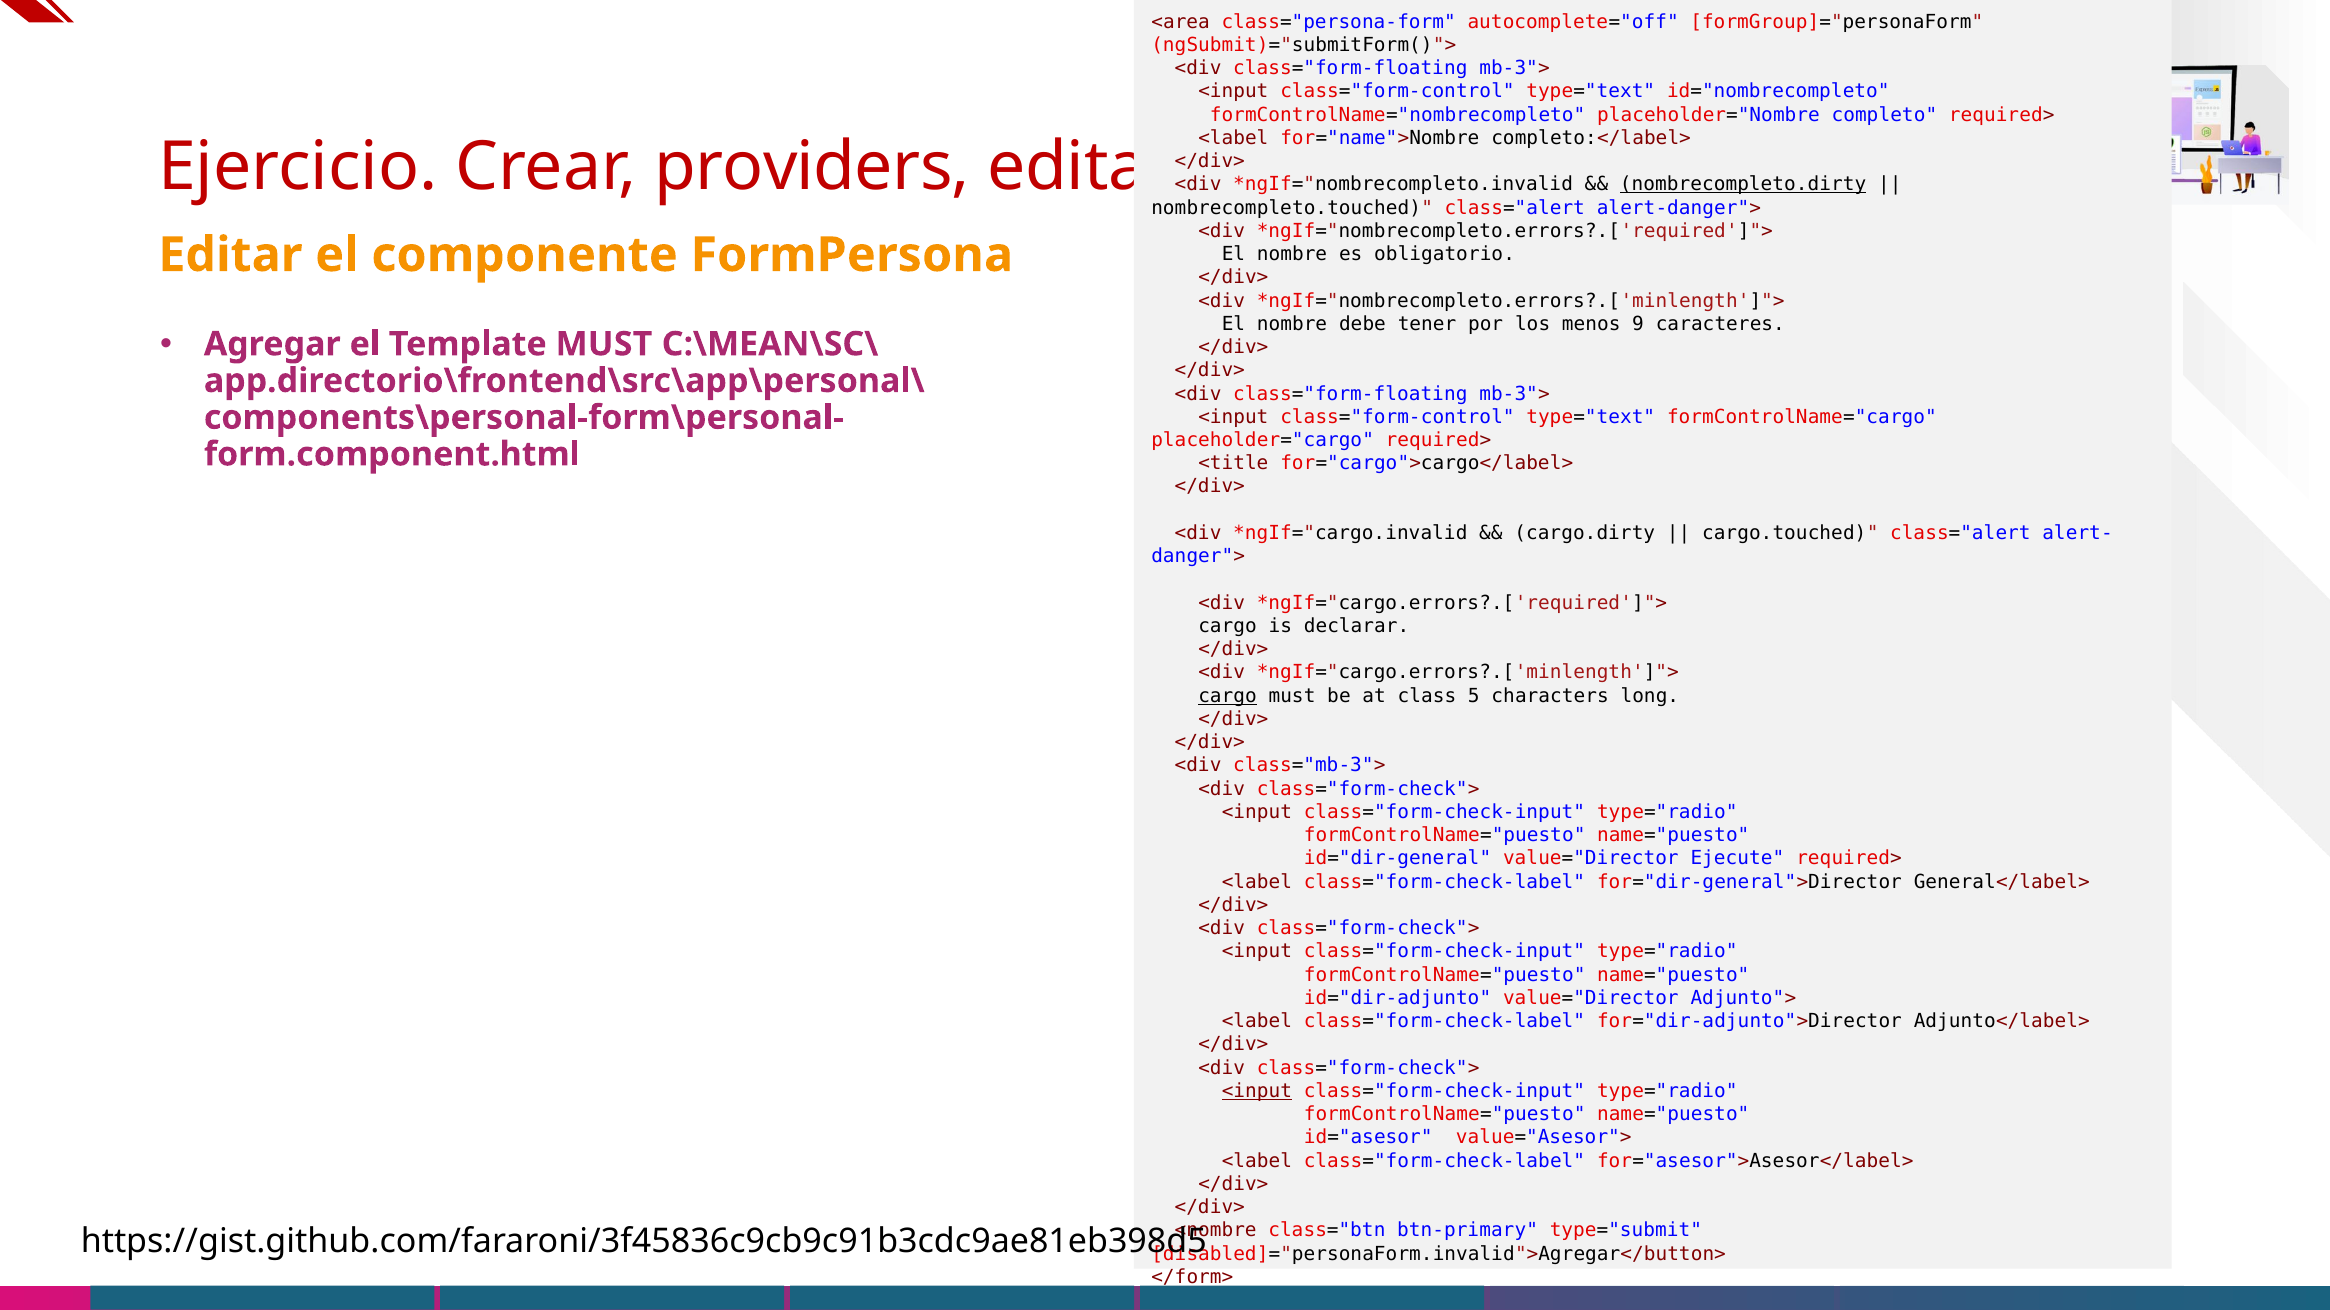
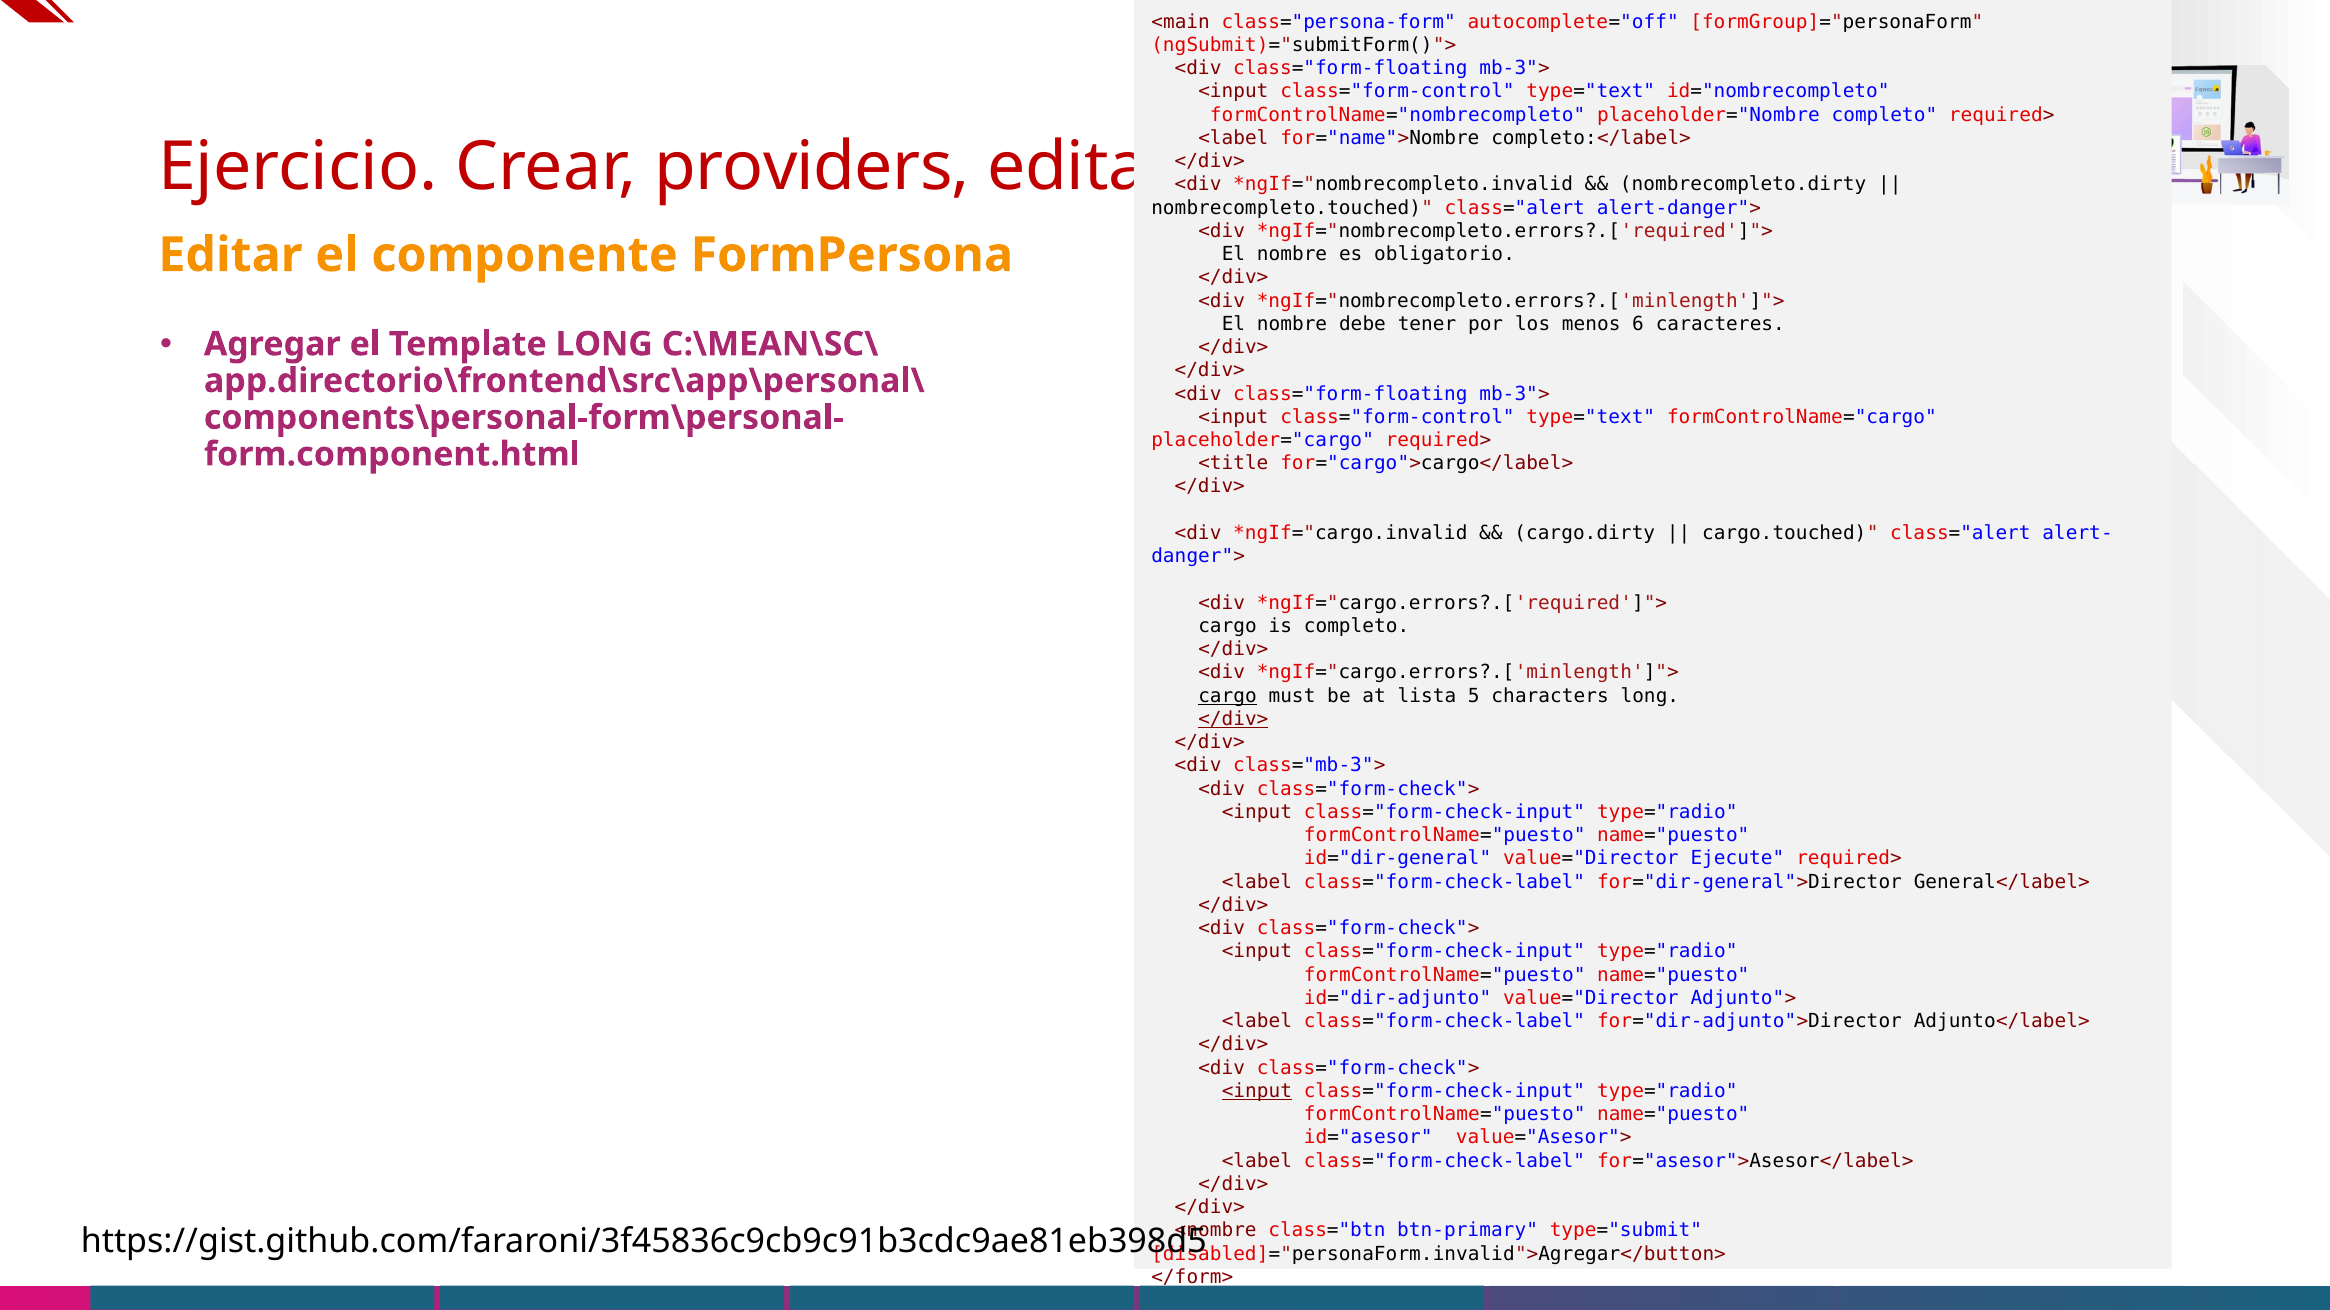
<area: <area -> <main
nombrecompleto.dirty underline: present -> none
9: 9 -> 6
Template MUST: MUST -> LONG
is declarar: declarar -> completo
class: class -> lista
</div> at (1233, 719) underline: none -> present
